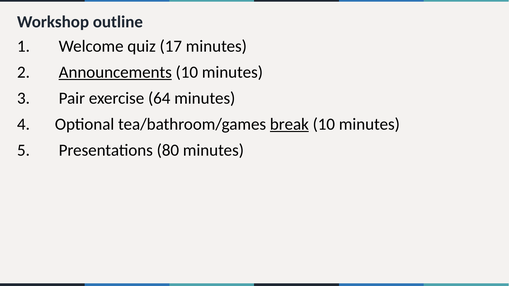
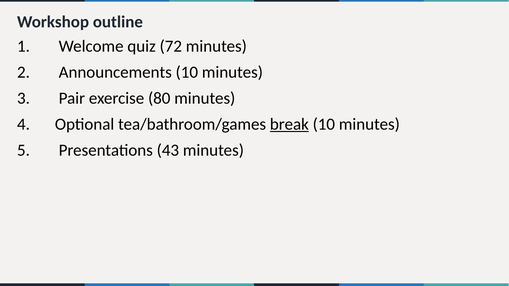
17: 17 -> 72
Announcements underline: present -> none
64: 64 -> 80
80: 80 -> 43
